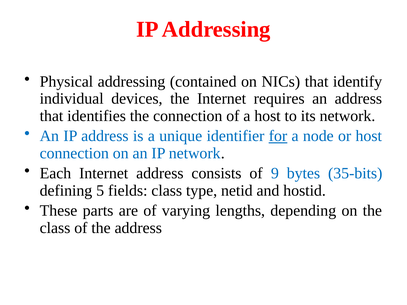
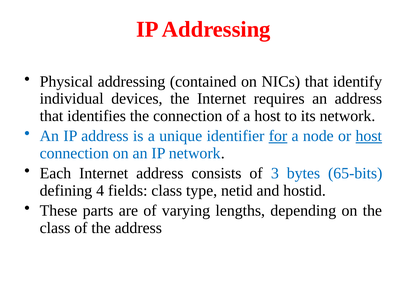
host at (369, 136) underline: none -> present
9: 9 -> 3
35-bits: 35-bits -> 65-bits
5: 5 -> 4
